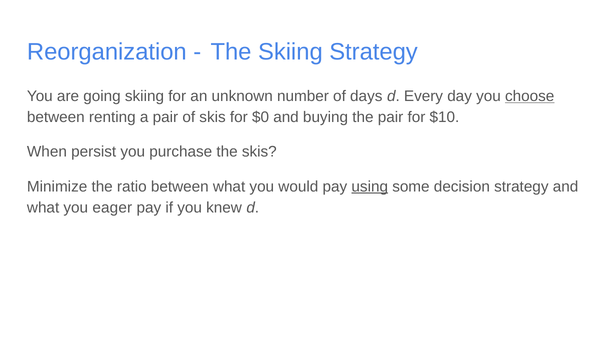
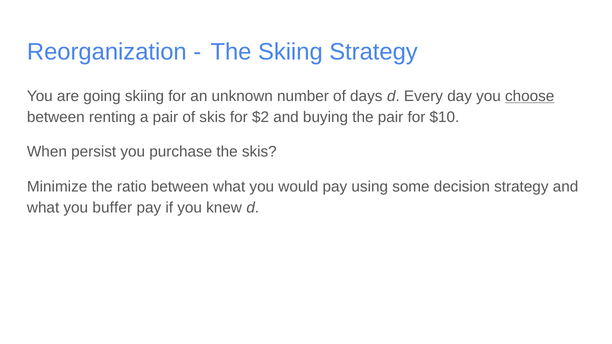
$0: $0 -> $2
using underline: present -> none
eager: eager -> buffer
